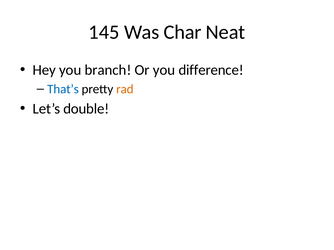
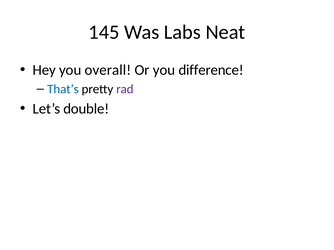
Char: Char -> Labs
branch: branch -> overall
rad colour: orange -> purple
